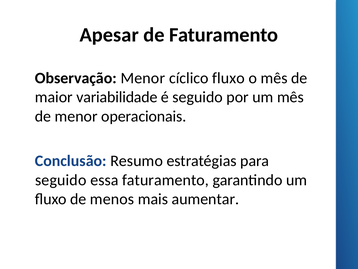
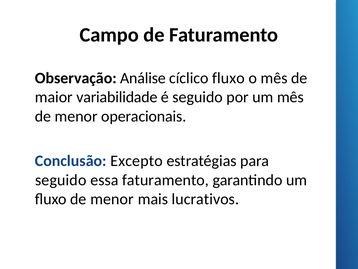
Apesar: Apesar -> Campo
Observação Menor: Menor -> Análise
Resumo: Resumo -> Excepto
fluxo de menos: menos -> menor
aumentar: aumentar -> lucrativos
